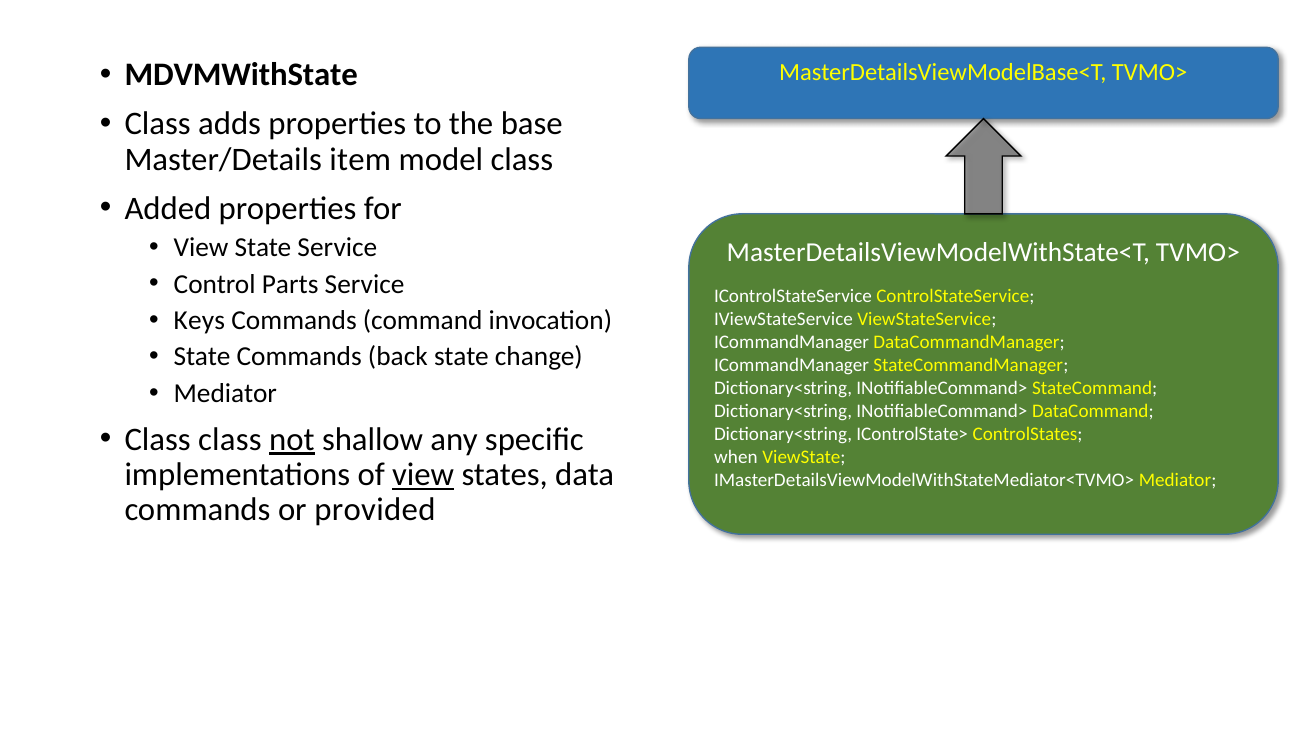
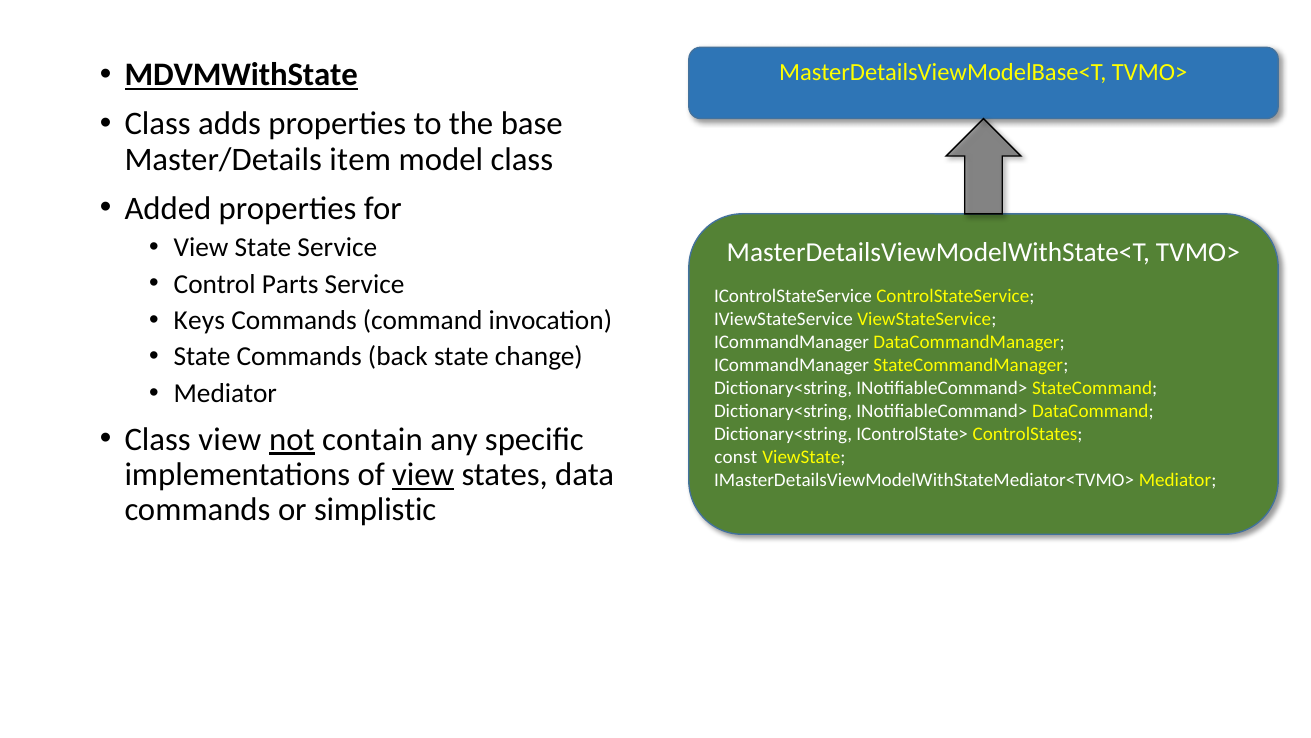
MDVMWithState underline: none -> present
Class class: class -> view
shallow: shallow -> contain
when: when -> const
provided: provided -> simplistic
